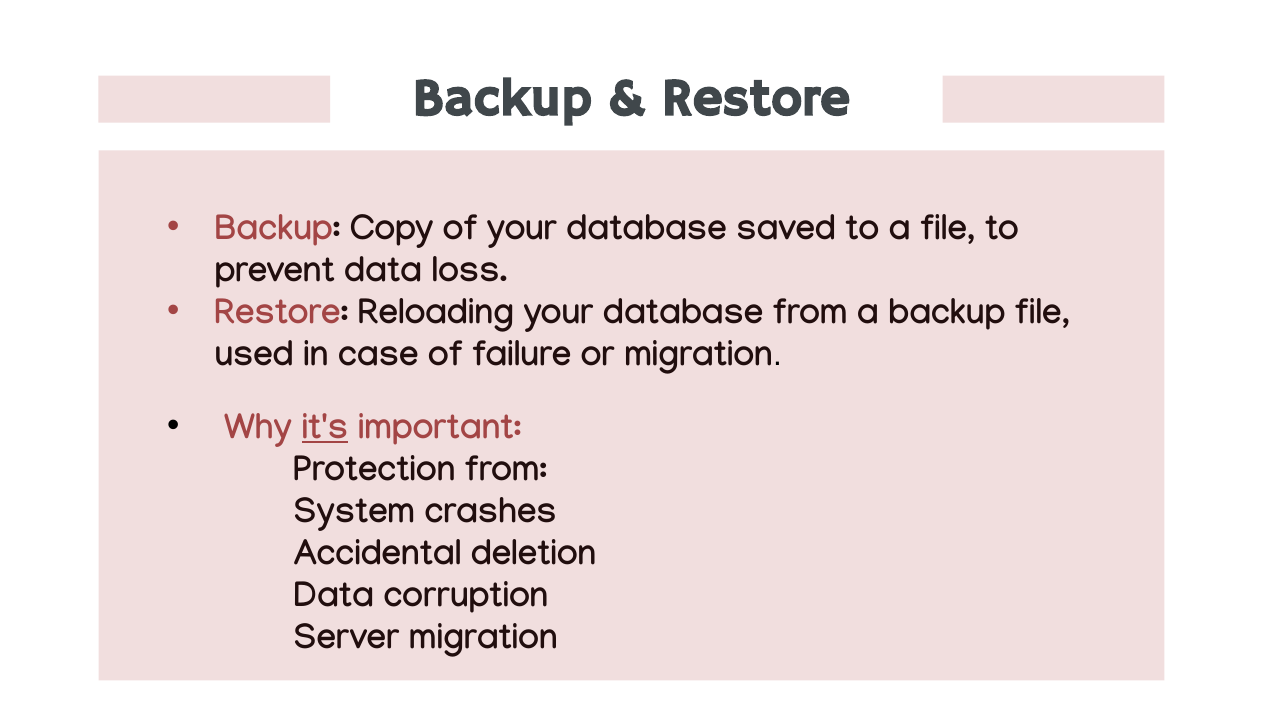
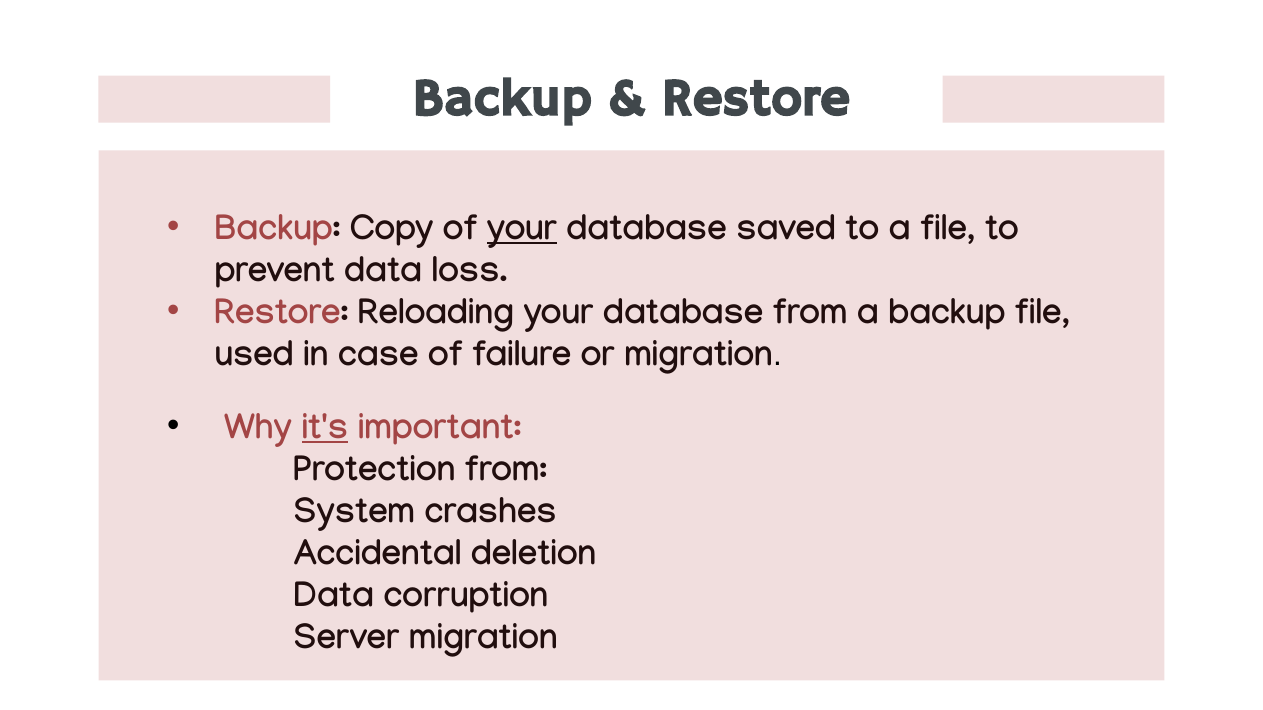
your at (522, 228) underline: none -> present
